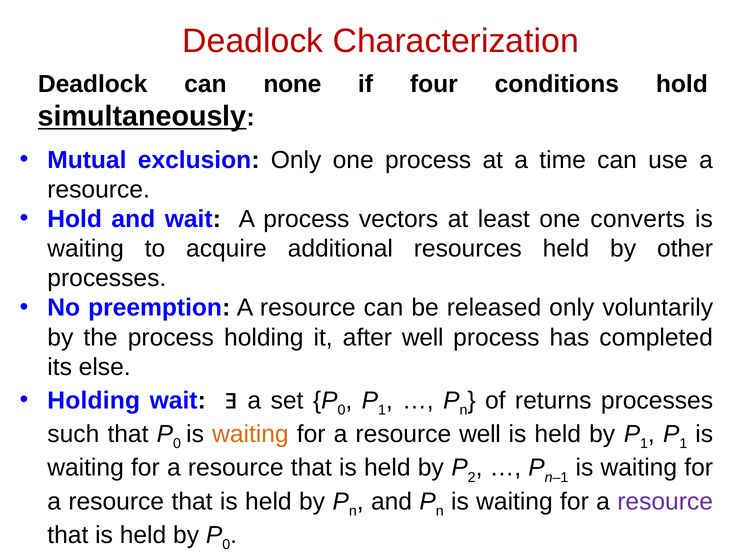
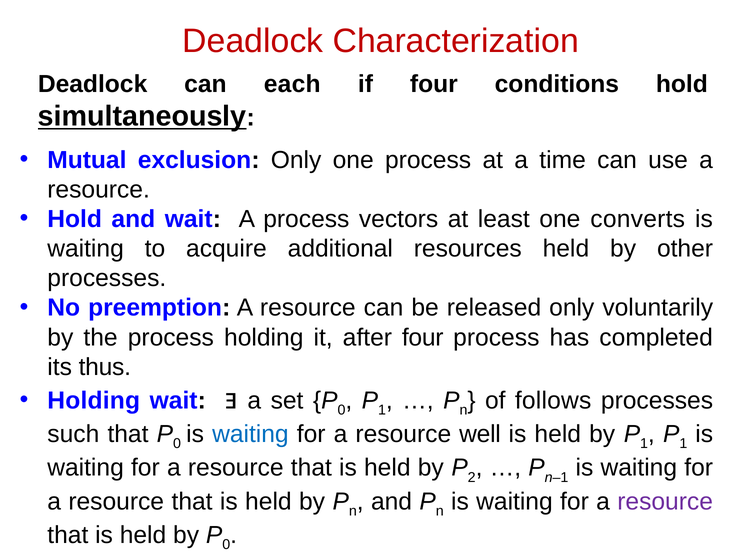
none: none -> each
after well: well -> four
else: else -> thus
returns: returns -> follows
waiting at (250, 434) colour: orange -> blue
